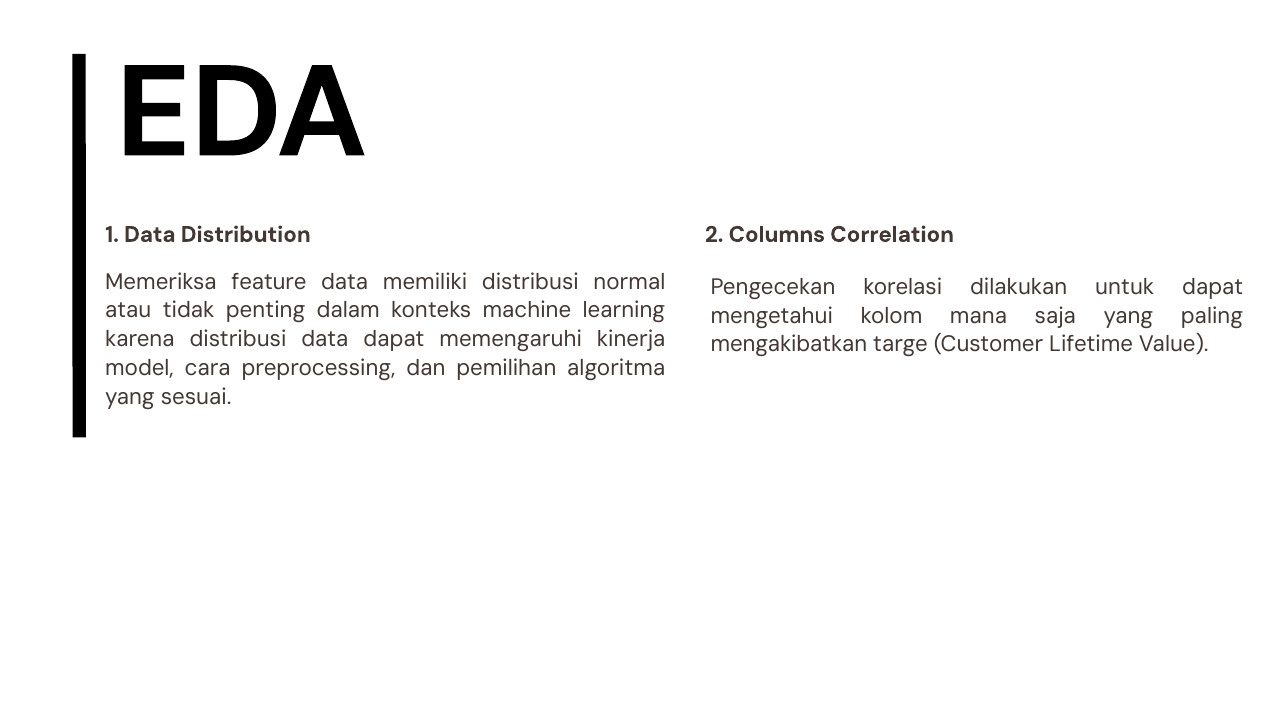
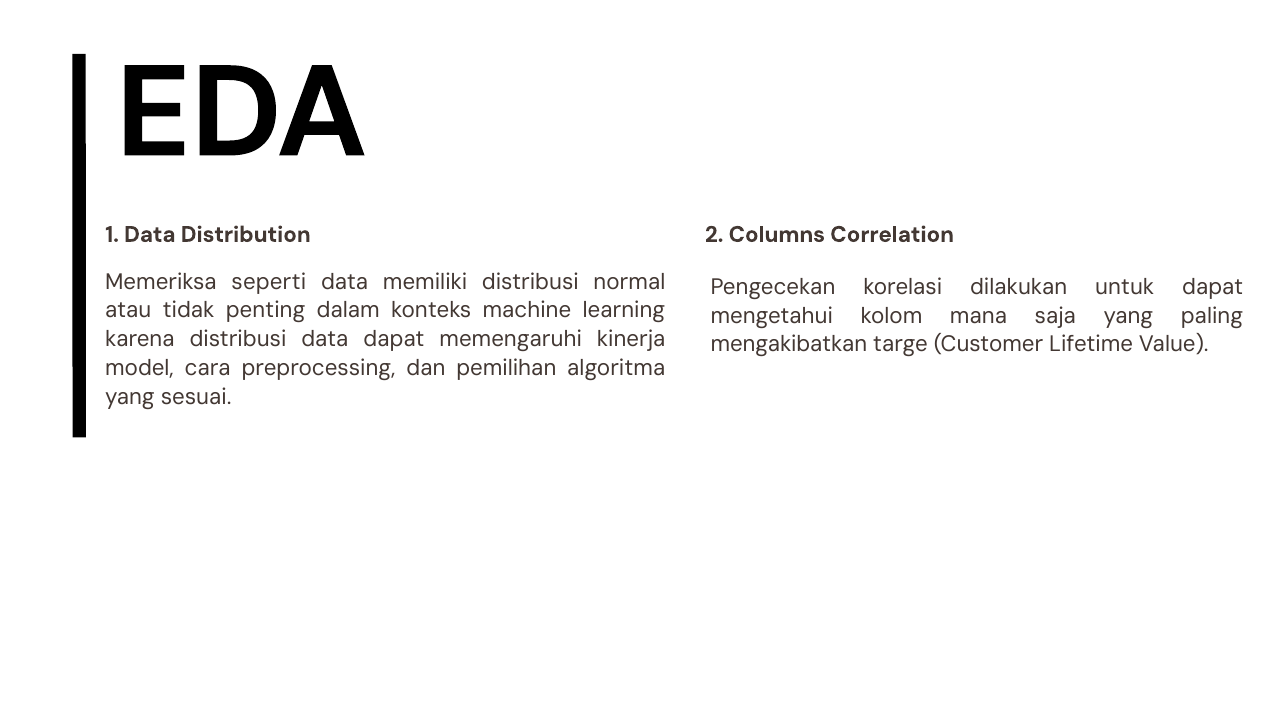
feature: feature -> seperti
